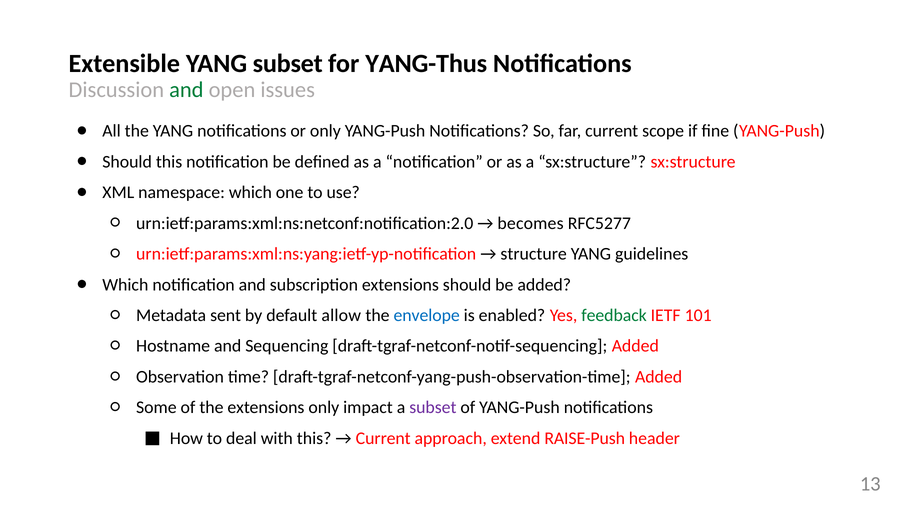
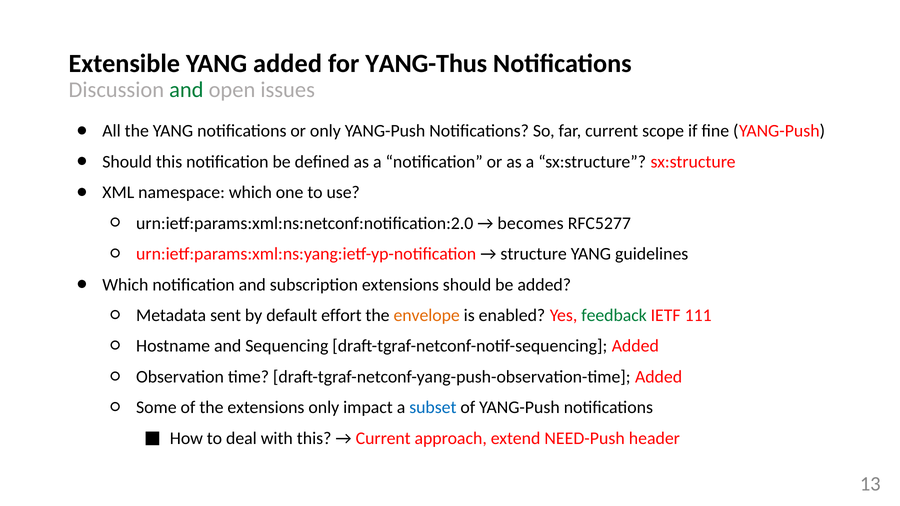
YANG subset: subset -> added
allow: allow -> effort
envelope colour: blue -> orange
101: 101 -> 111
subset at (433, 408) colour: purple -> blue
RAISE-Push: RAISE-Push -> NEED-Push
